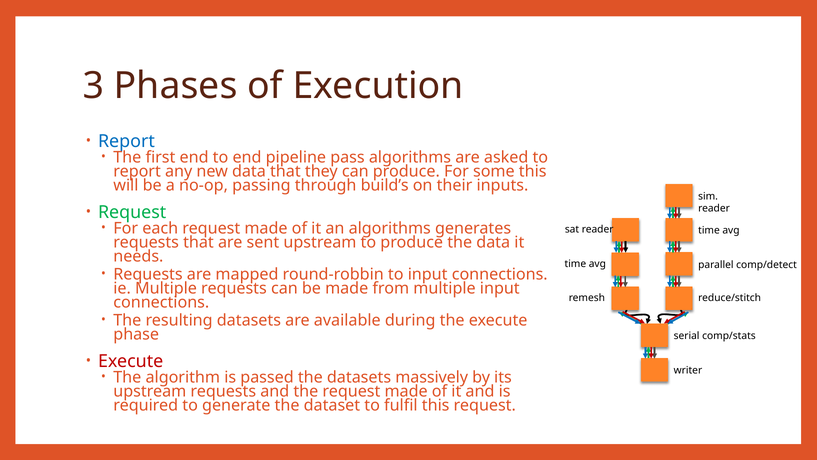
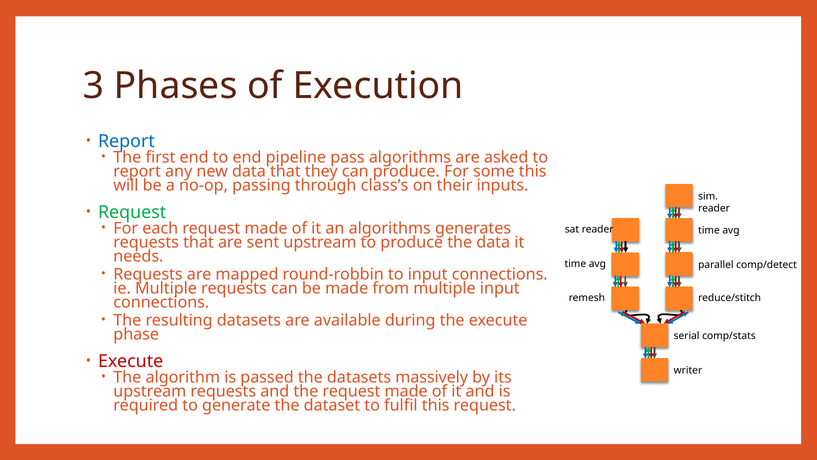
build’s: build’s -> class’s
